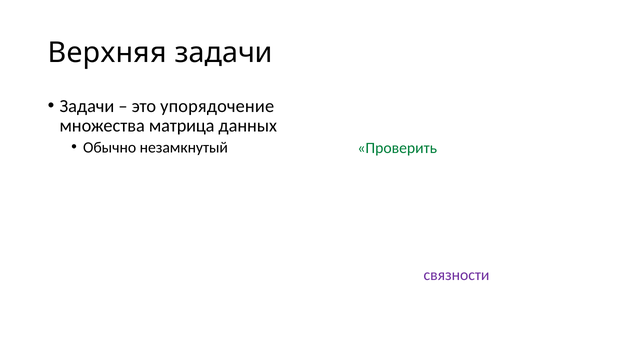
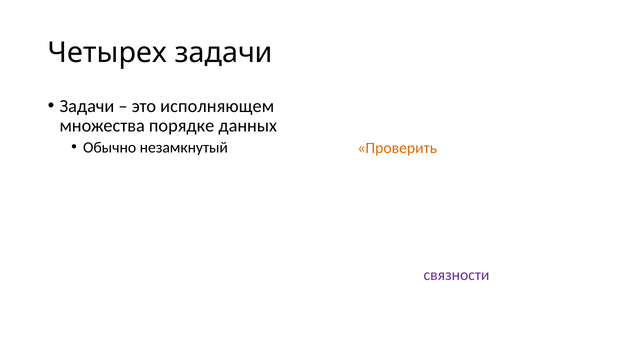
Верхняя: Верхняя -> Четырех
упорядочение: упорядочение -> исполняющем
матрица: матрица -> порядке
Проверить at (397, 148) colour: green -> orange
